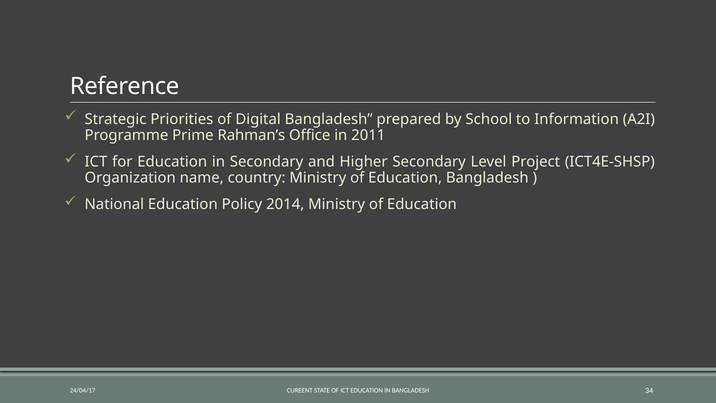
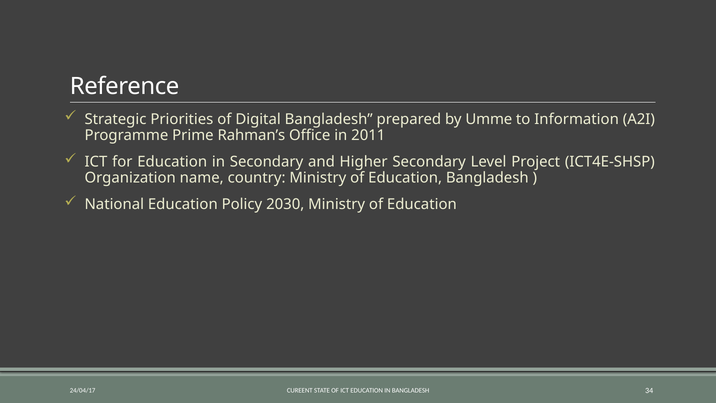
School: School -> Umme
2014: 2014 -> 2030
